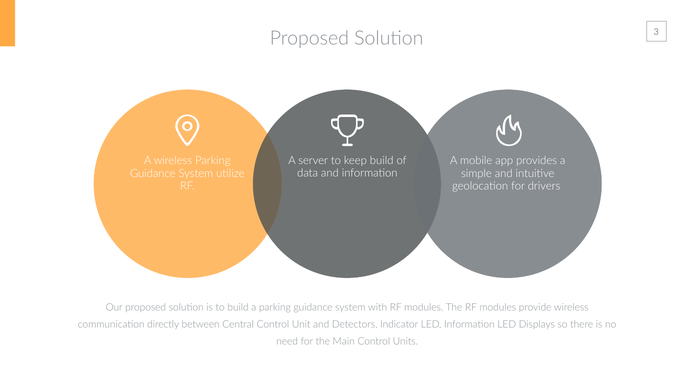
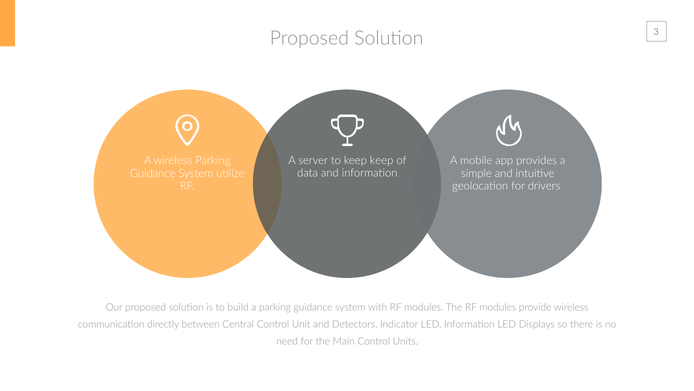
keep build: build -> keep
